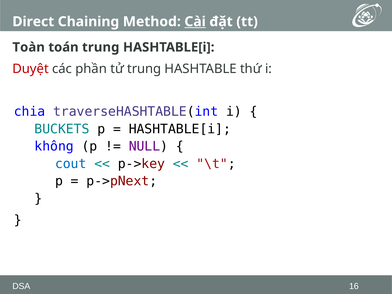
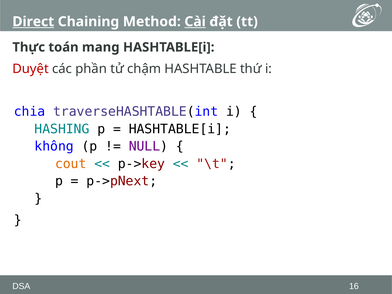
Direct underline: none -> present
Toàn: Toàn -> Thực
toán trung: trung -> mang
tử trung: trung -> chậm
BUCKETS: BUCKETS -> HASHING
cout colour: blue -> orange
